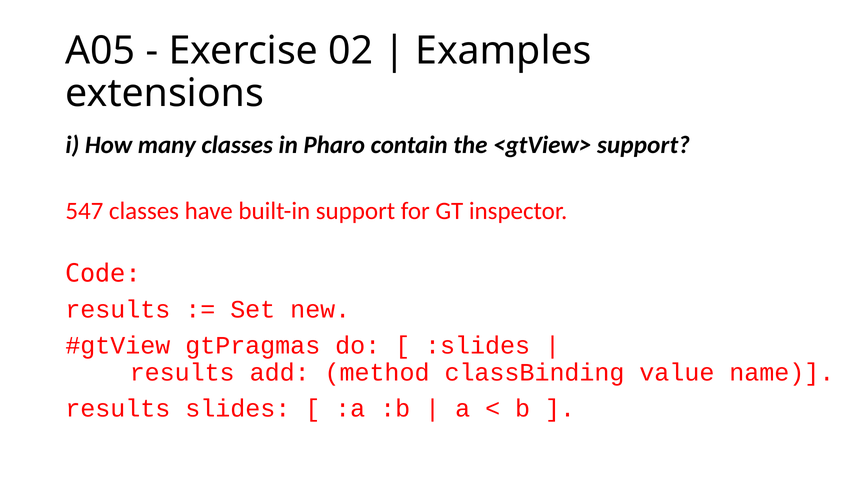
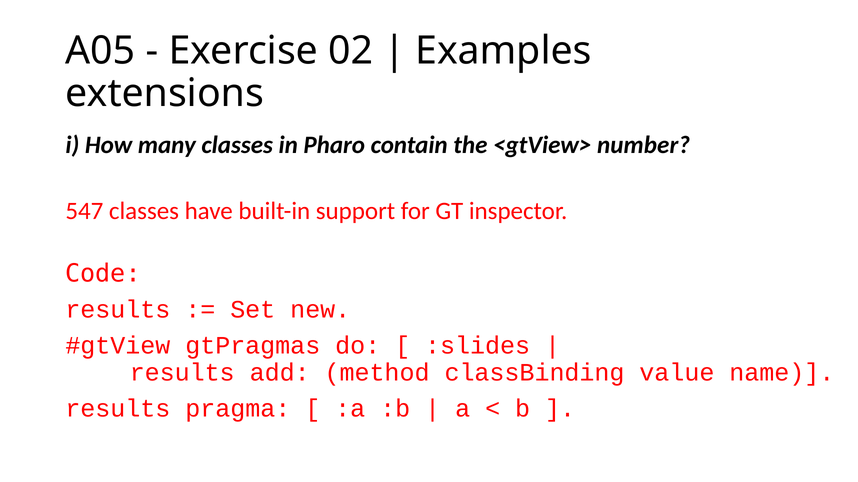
<gtView> support: support -> number
slides: slides -> pragma
